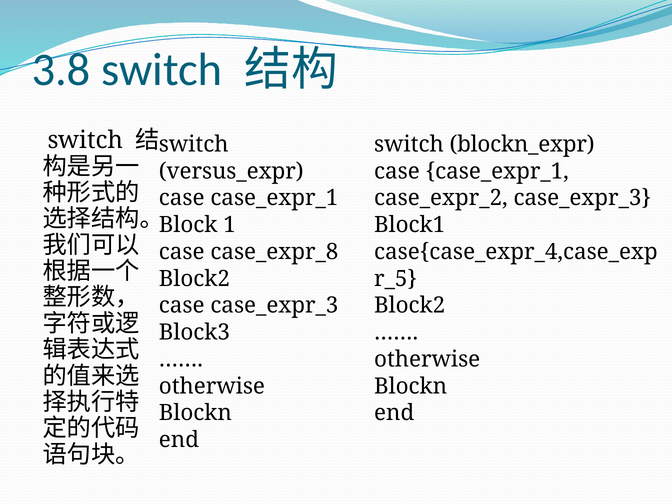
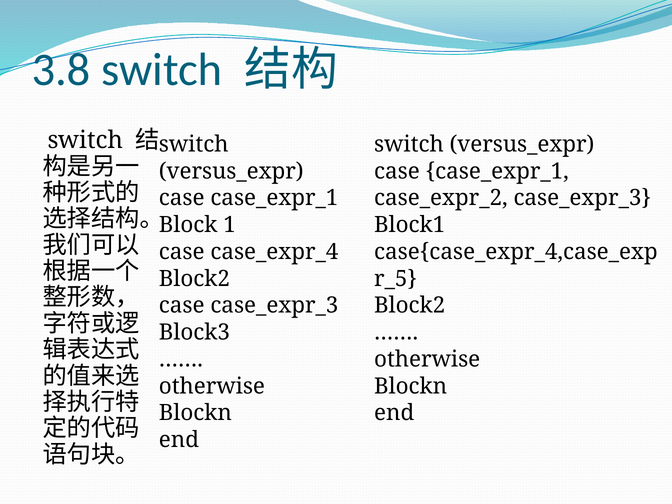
blockn_expr at (522, 144): blockn_expr -> versus_expr
case_expr_8: case_expr_8 -> case_expr_4
